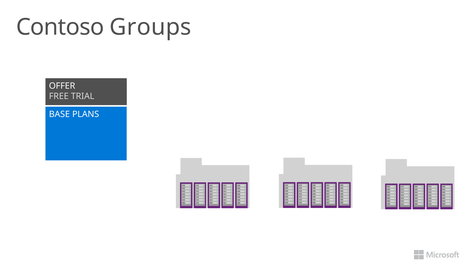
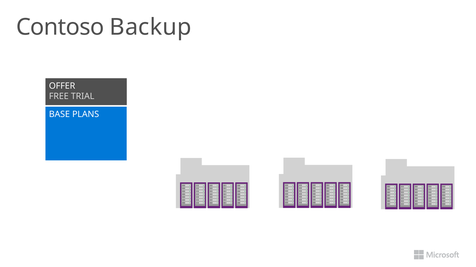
Groups: Groups -> Backup
